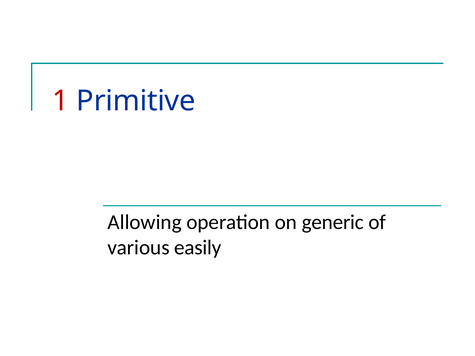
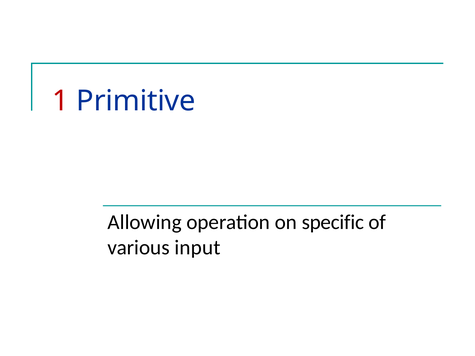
generic: generic -> specific
easily: easily -> input
